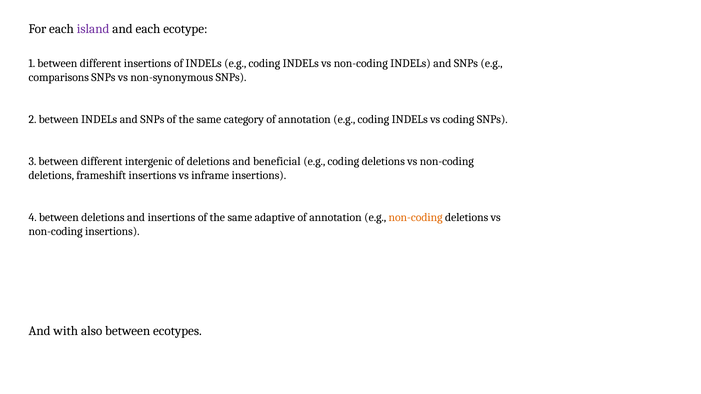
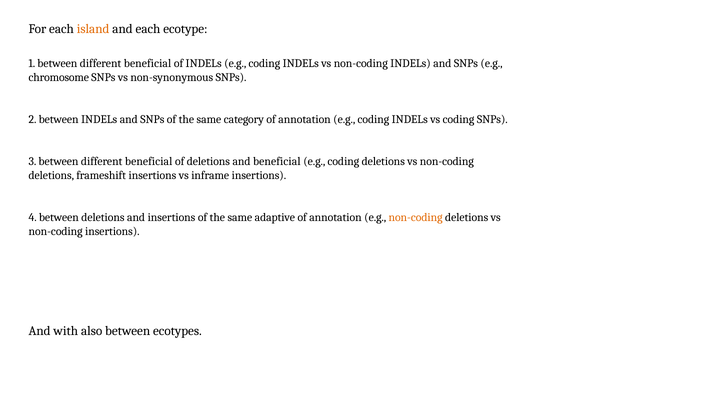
island colour: purple -> orange
1 between different insertions: insertions -> beneficial
comparisons: comparisons -> chromosome
3 between different intergenic: intergenic -> beneficial
